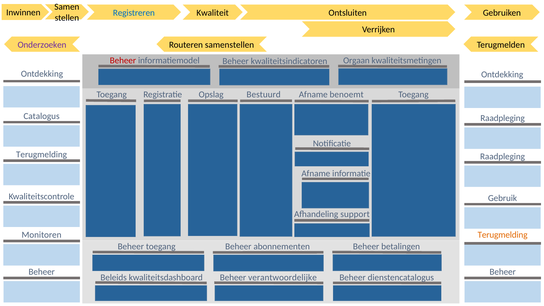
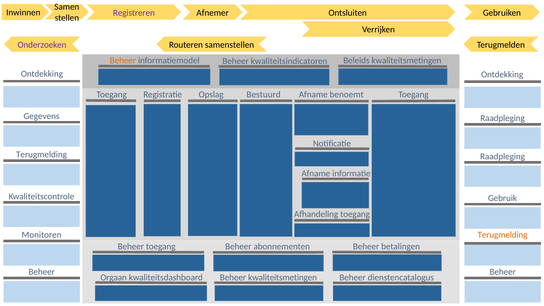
Registreren colour: blue -> purple
Kwaliteit: Kwaliteit -> Afnemer
Beheer at (123, 61) colour: red -> orange
Orgaan: Orgaan -> Beleids
Catalogus: Catalogus -> Gegevens
Afhandeling support: support -> toegang
Beleids: Beleids -> Orgaan
Beheer verantwoordelijke: verantwoordelijke -> kwaliteitsmetingen
